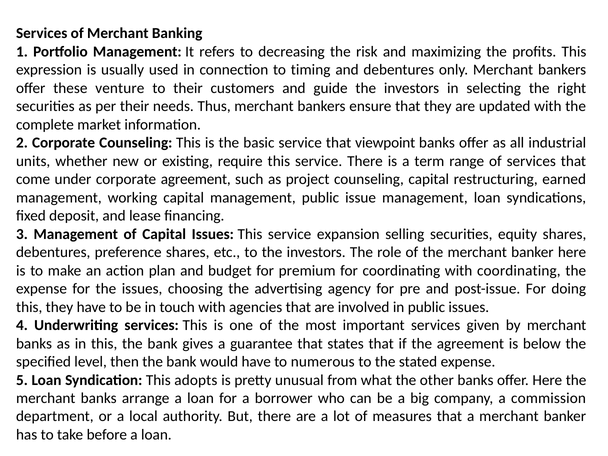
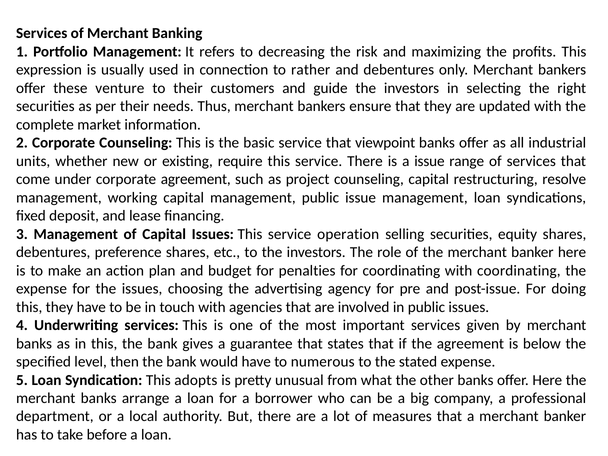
timing: timing -> rather
a term: term -> issue
earned: earned -> resolve
expansion: expansion -> operation
premium: premium -> penalties
commission: commission -> professional
